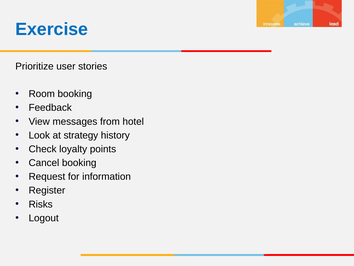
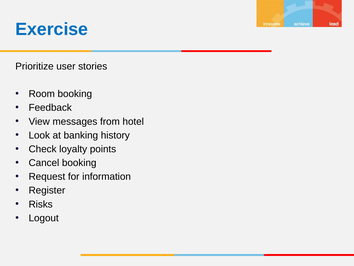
strategy: strategy -> banking
